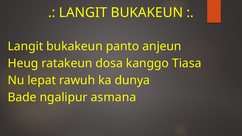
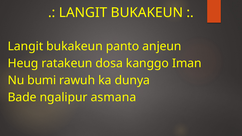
Tiasa: Tiasa -> Iman
lepat: lepat -> bumi
